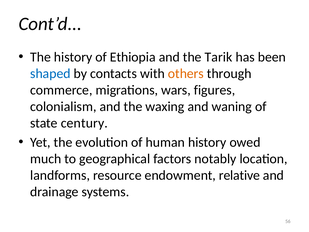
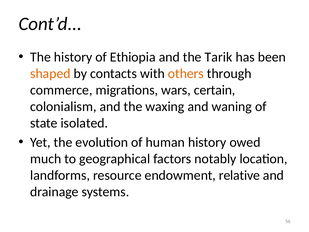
shaped colour: blue -> orange
figures: figures -> certain
century: century -> isolated
